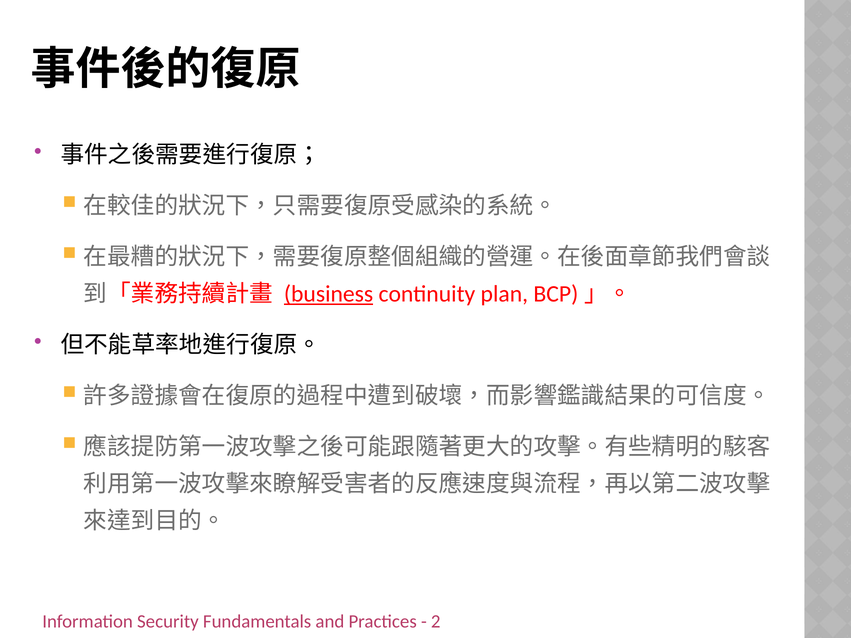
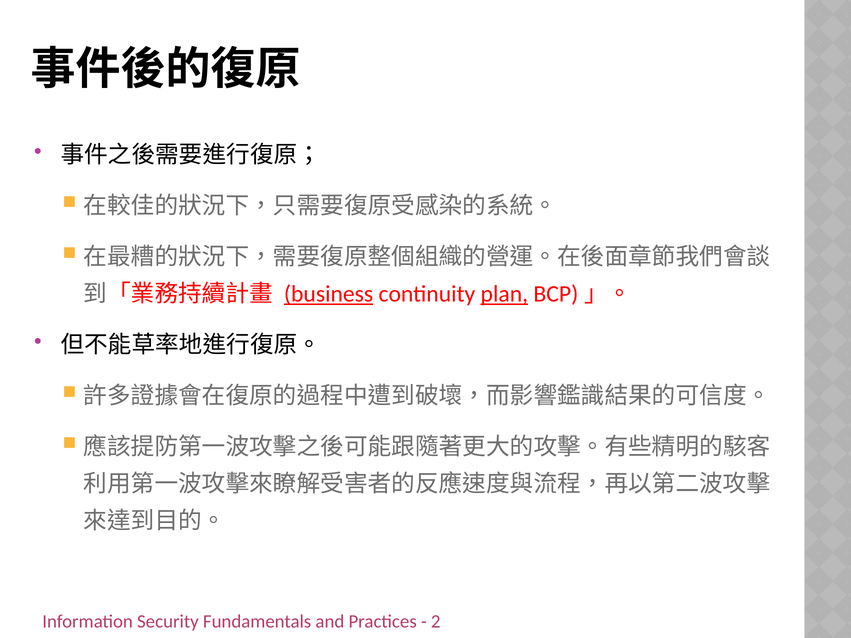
plan underline: none -> present
